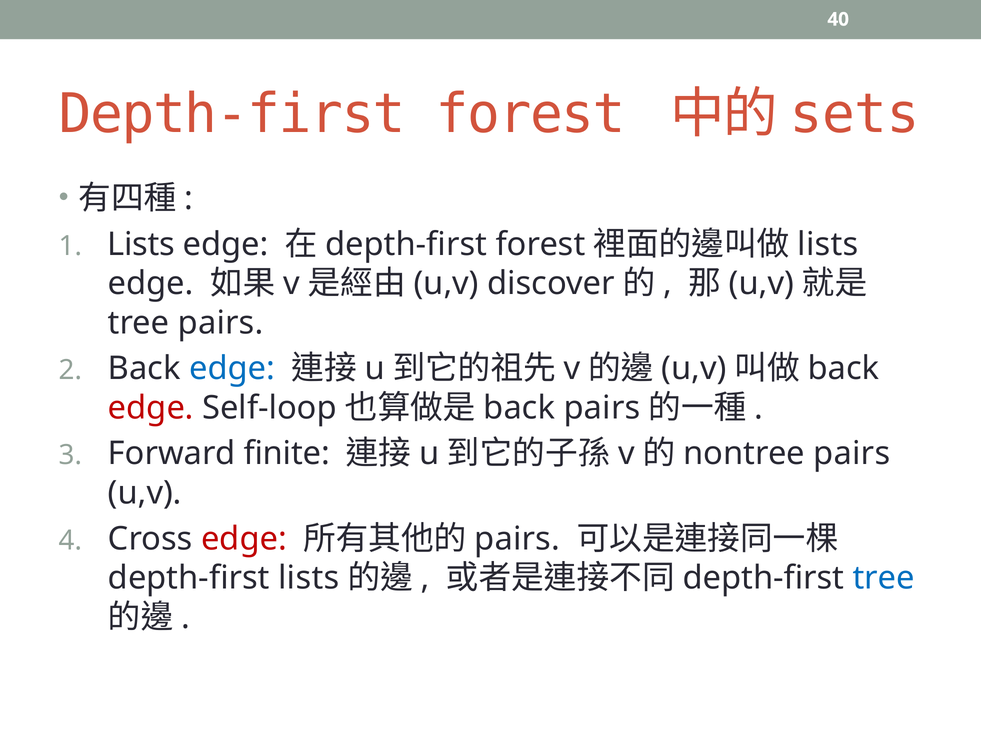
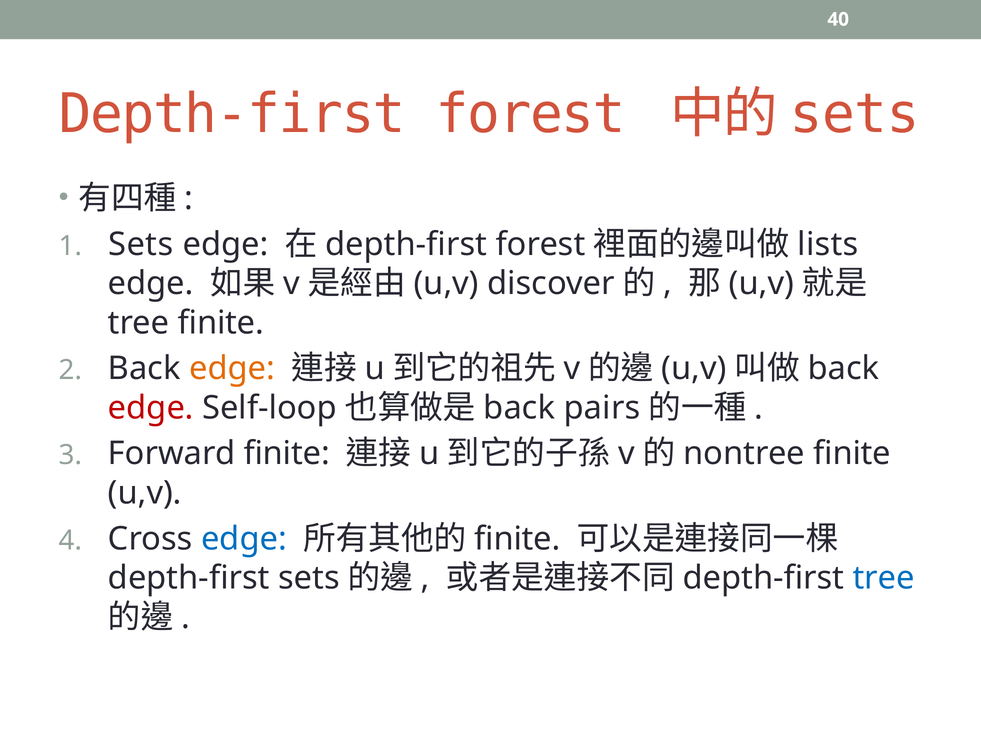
Lists at (141, 244): Lists -> Sets
tree pairs: pairs -> finite
edge at (232, 369) colour: blue -> orange
pairs at (852, 454): pairs -> finite
edge at (244, 539) colour: red -> blue
pairs at (517, 539): pairs -> finite
depth-first lists: lists -> sets
